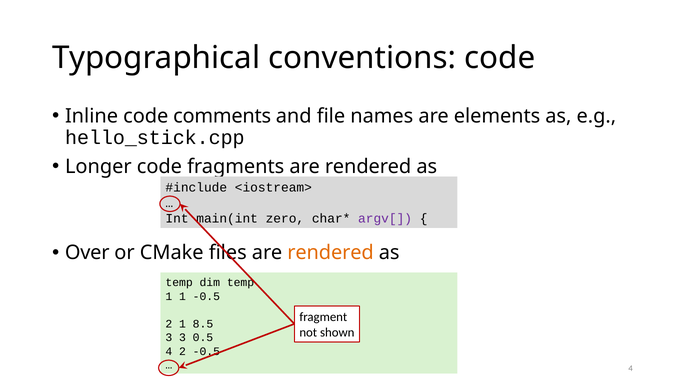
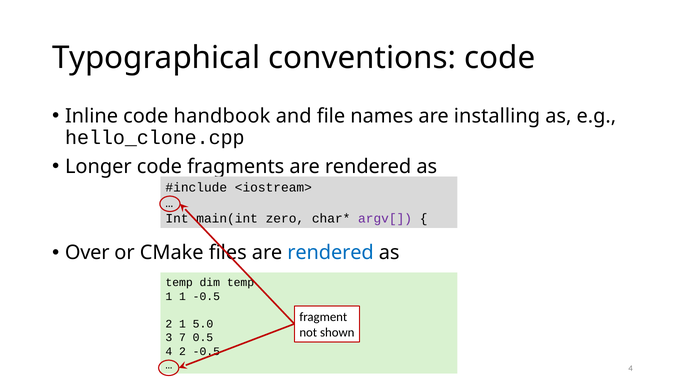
comments: comments -> handbook
elements: elements -> installing
hello_stick.cpp: hello_stick.cpp -> hello_clone.cpp
rendered at (331, 252) colour: orange -> blue
8.5: 8.5 -> 5.0
3 3: 3 -> 7
